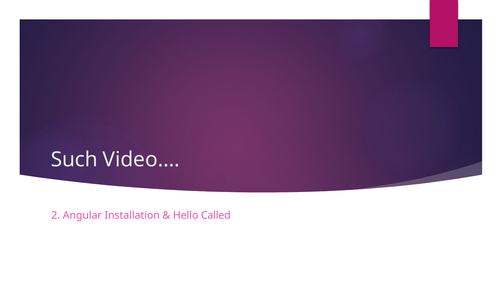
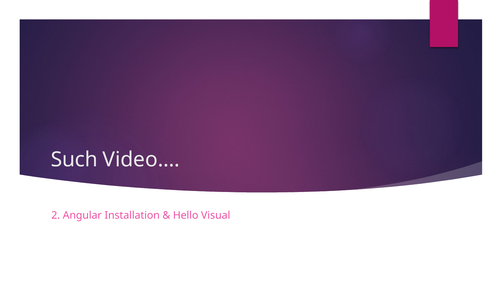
Called: Called -> Visual
